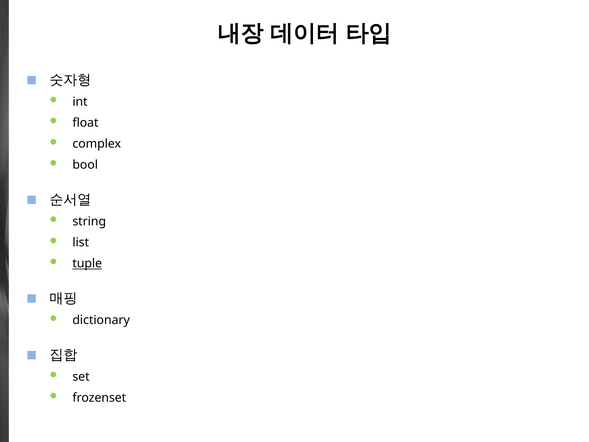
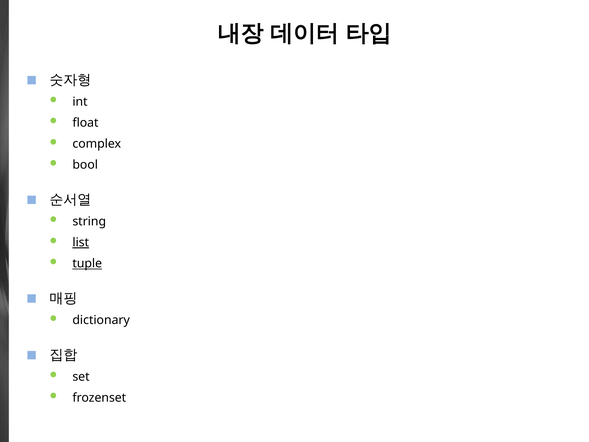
list underline: none -> present
